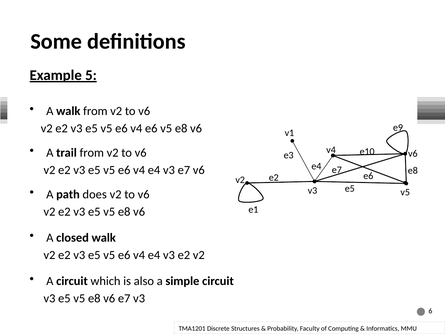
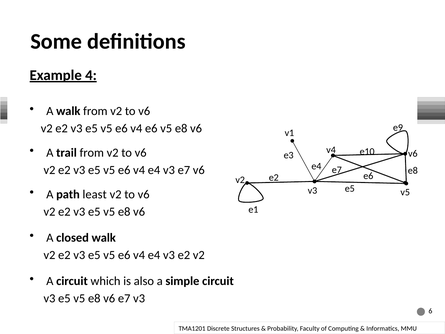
5: 5 -> 4
does: does -> least
